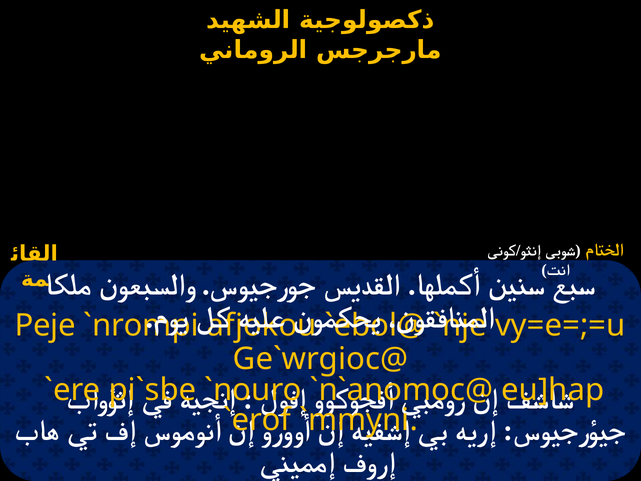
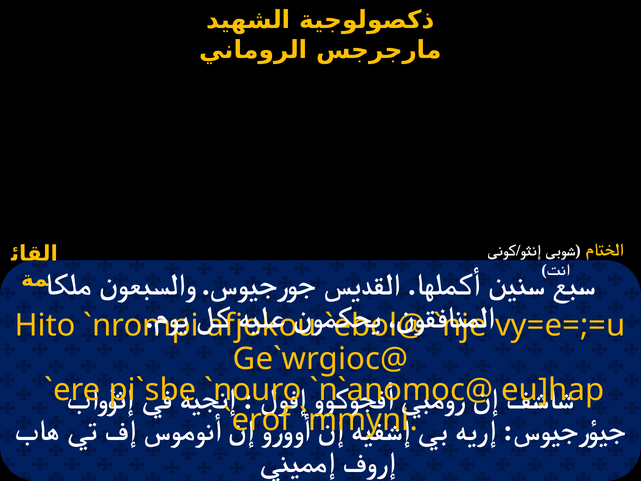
Peje: Peje -> Hito
